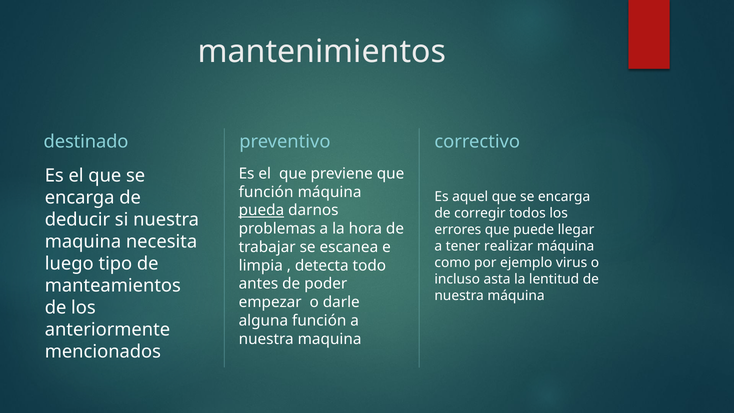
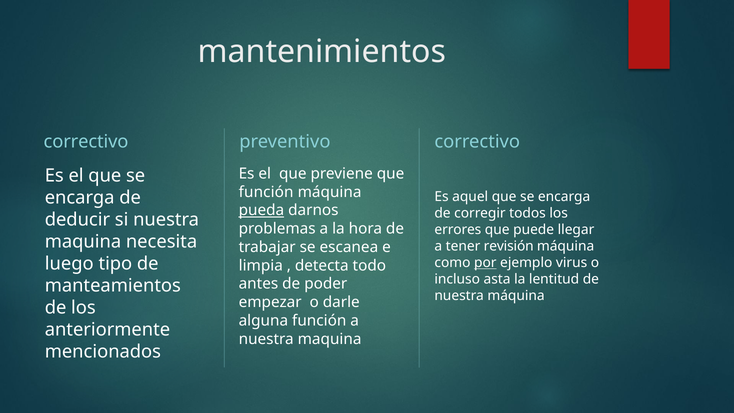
destinado at (86, 141): destinado -> correctivo
realizar: realizar -> revisión
por underline: none -> present
